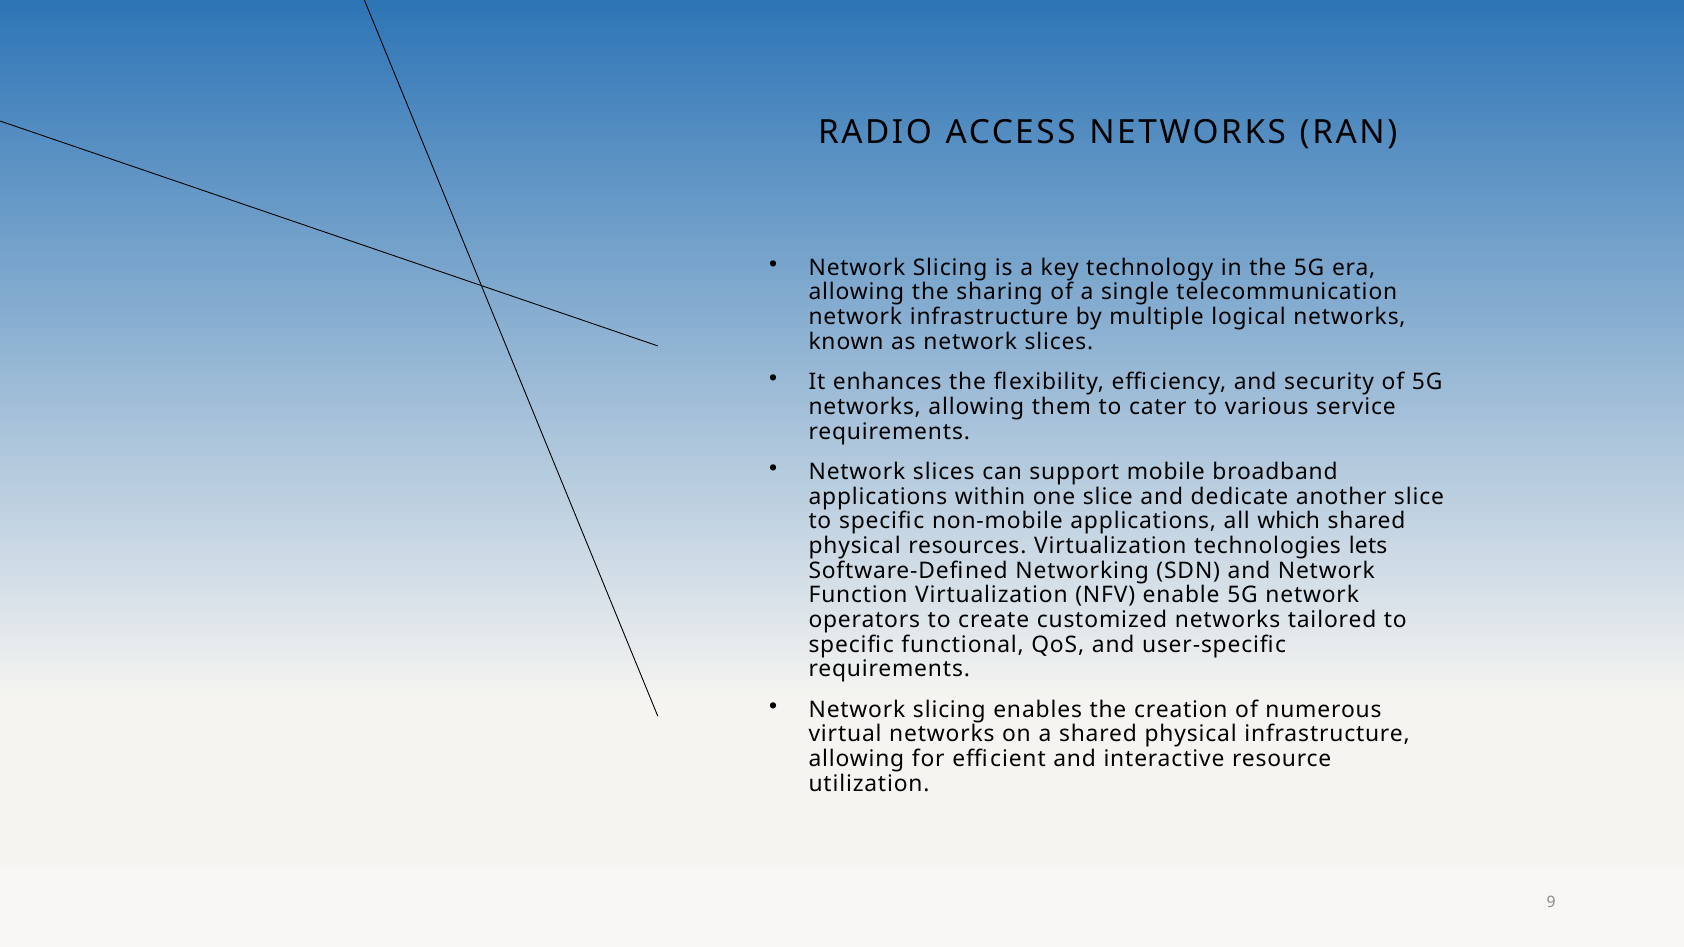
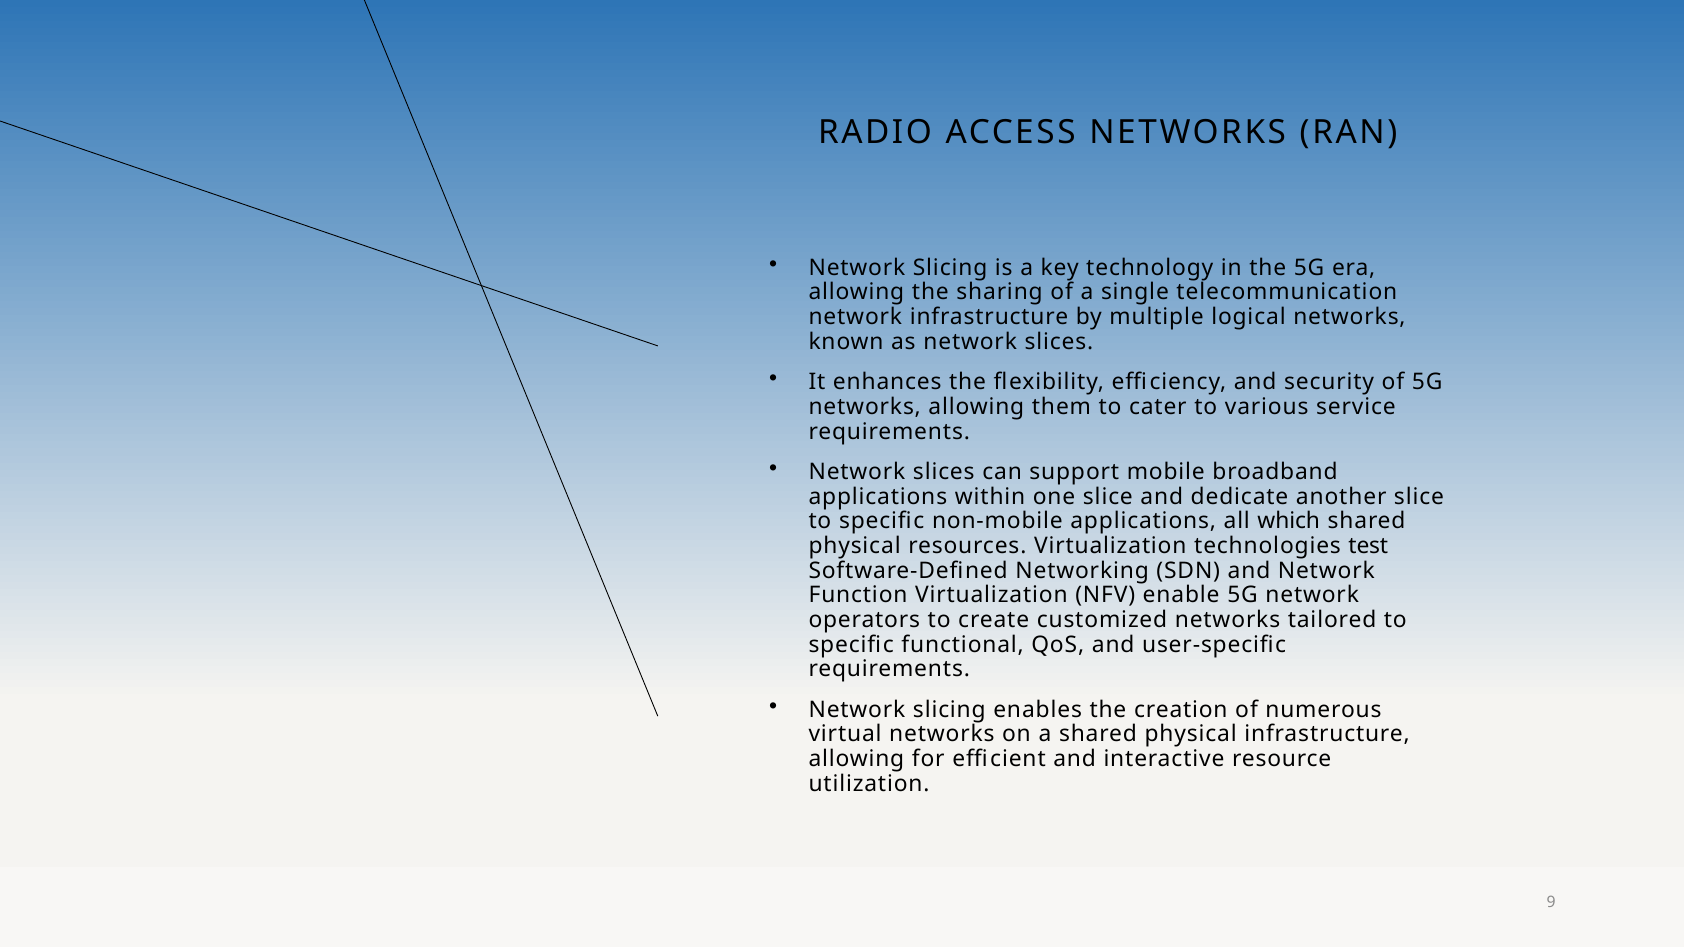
lets: lets -> test
